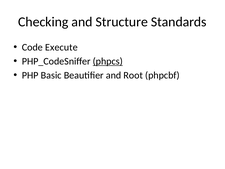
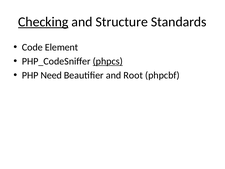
Checking underline: none -> present
Execute: Execute -> Element
Basic: Basic -> Need
